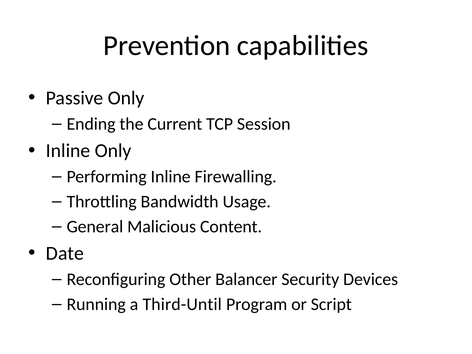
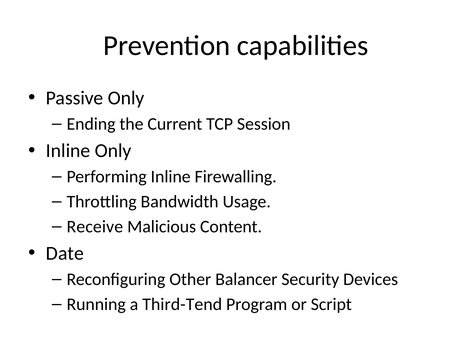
General: General -> Receive
Third-Until: Third-Until -> Third-Tend
